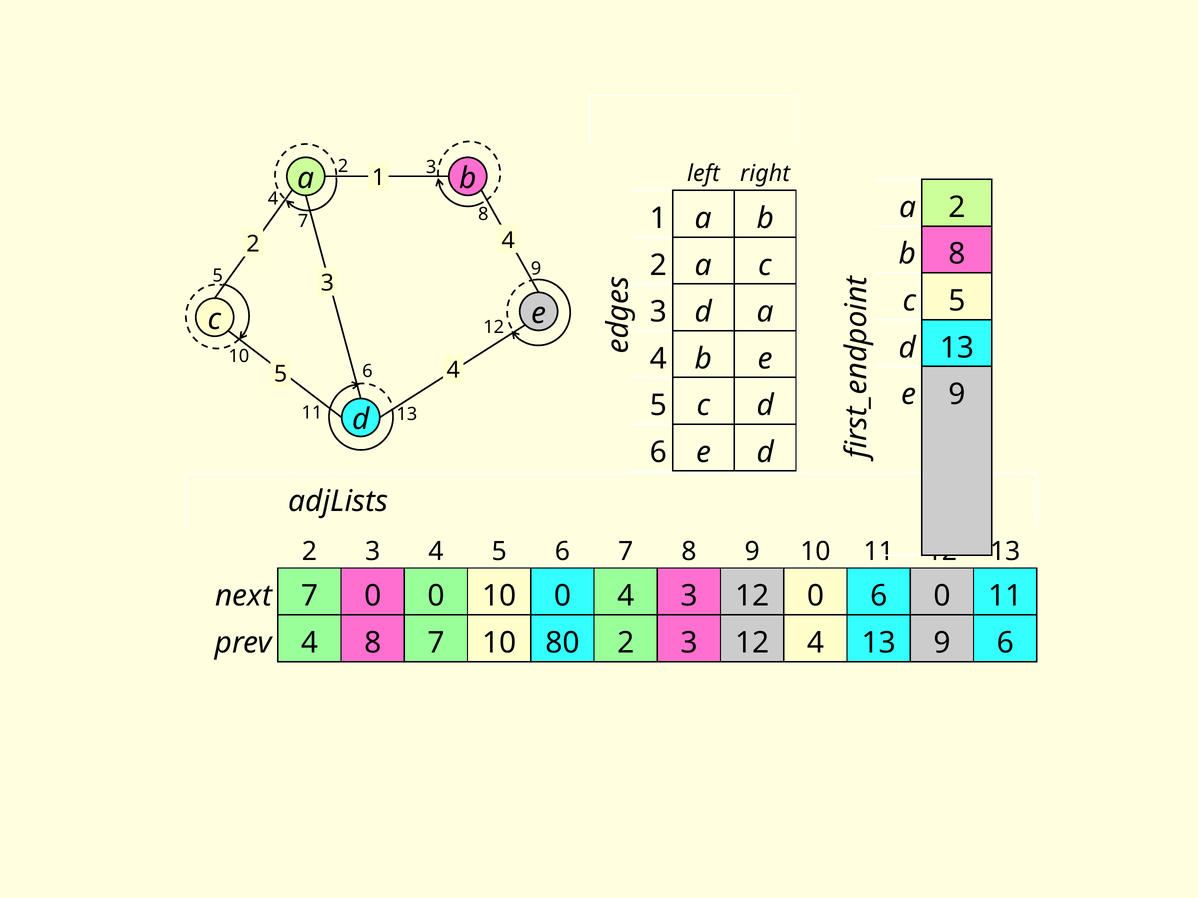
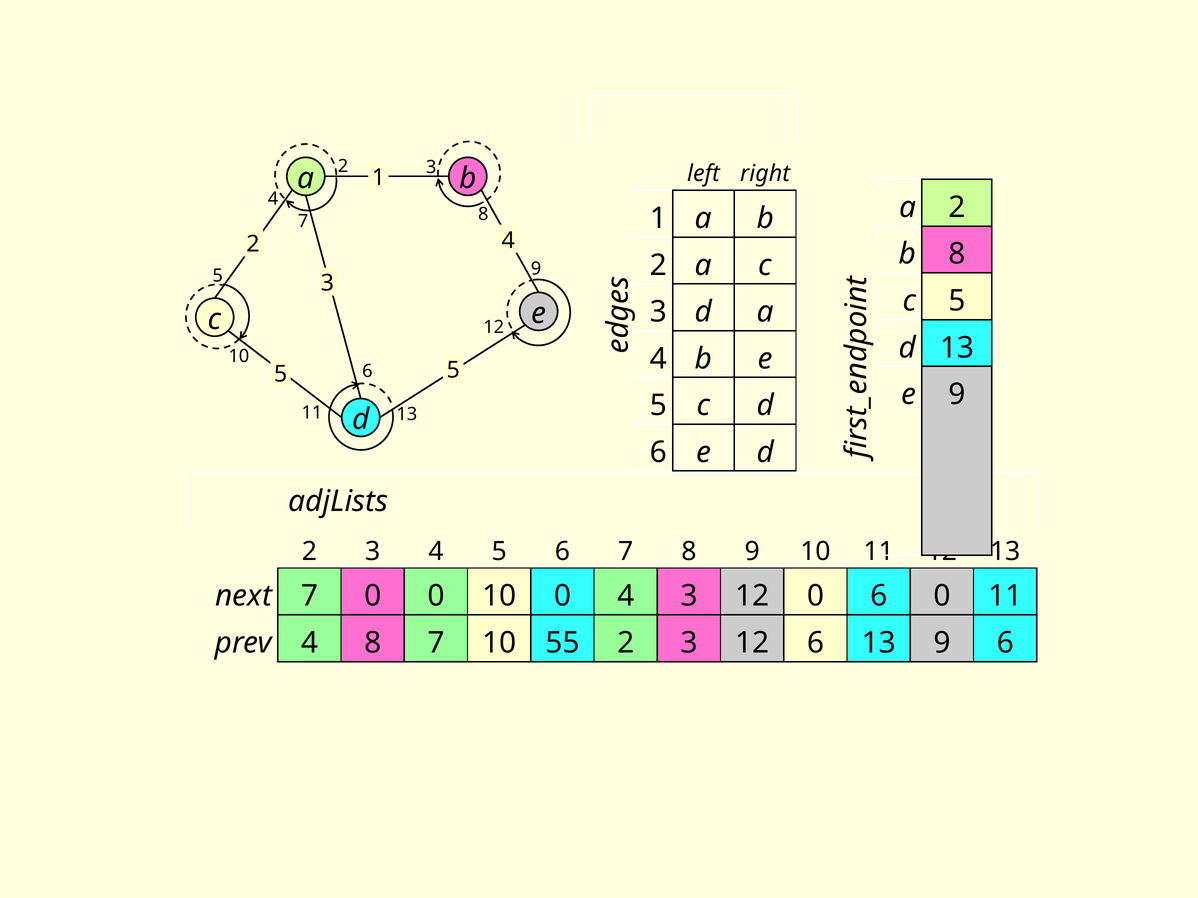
5 4: 4 -> 5
80: 80 -> 55
12 4: 4 -> 6
